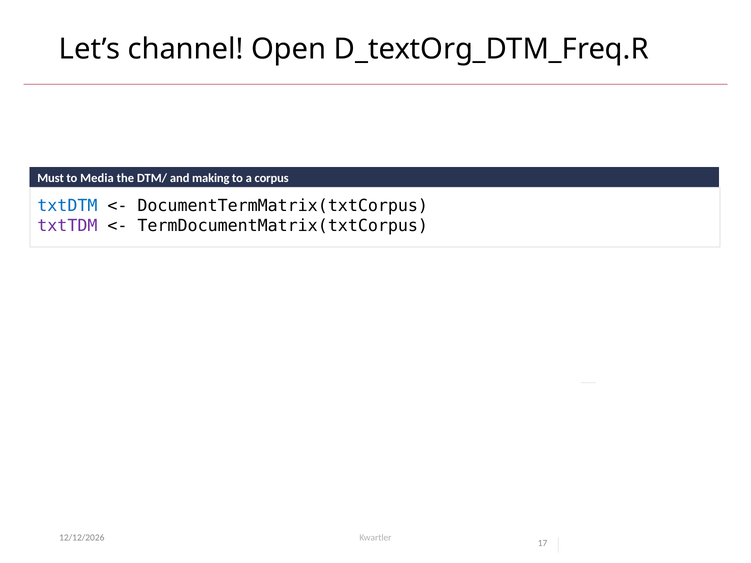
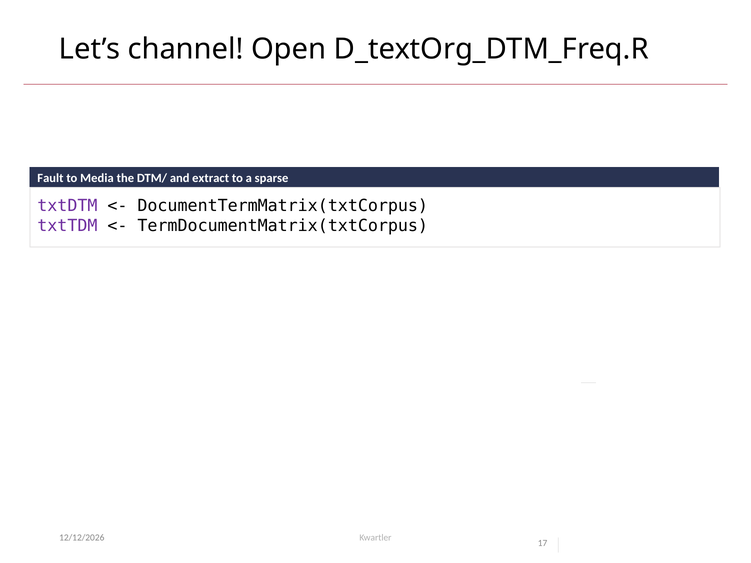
Must: Must -> Fault
making: making -> extract
corpus: corpus -> sparse
txtDTM colour: blue -> purple
